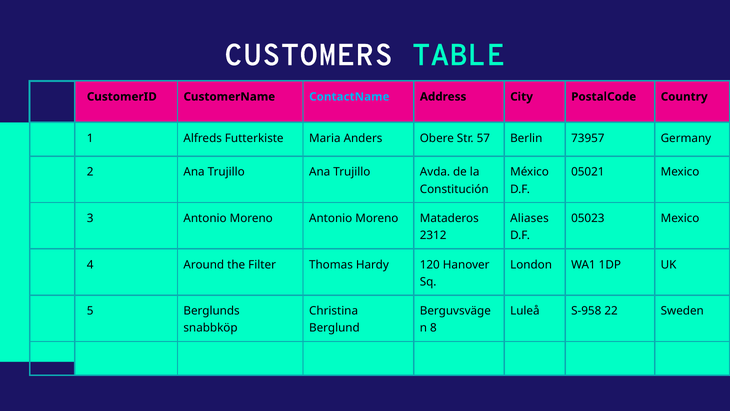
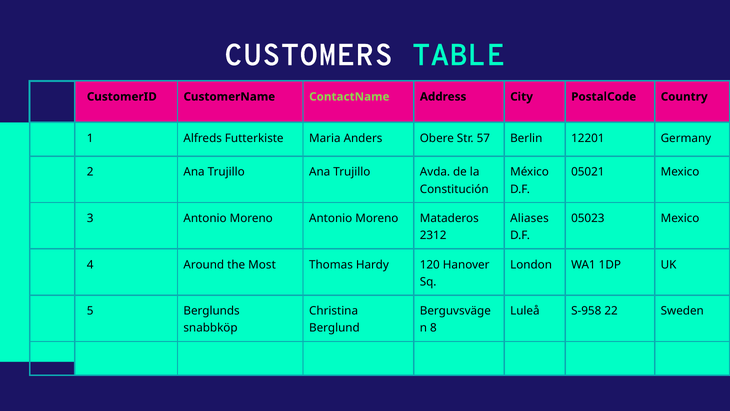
ContactName colour: light blue -> light green
73957: 73957 -> 12201
Filter: Filter -> Most
